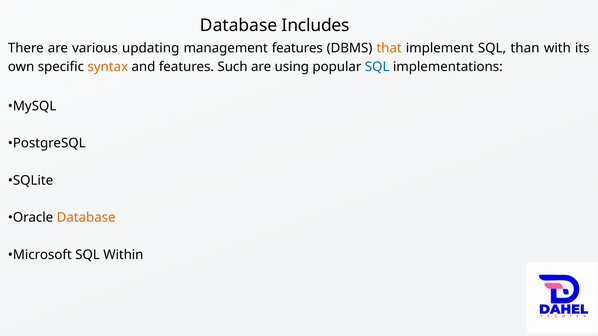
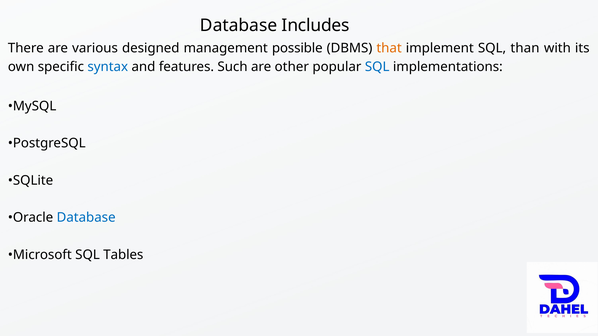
updating: updating -> designed
management features: features -> possible
syntax colour: orange -> blue
using: using -> other
Database at (86, 218) colour: orange -> blue
Within: Within -> Tables
